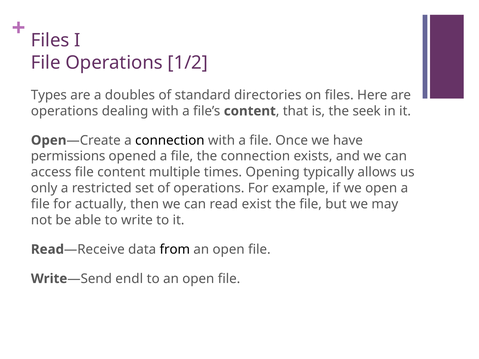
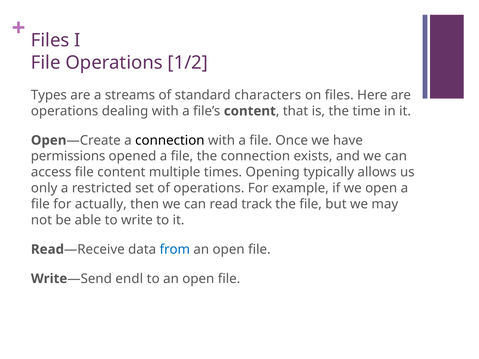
doubles: doubles -> streams
directories: directories -> characters
seek: seek -> time
exist: exist -> track
from colour: black -> blue
